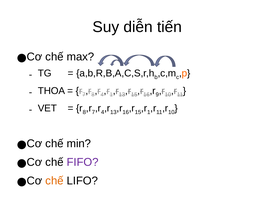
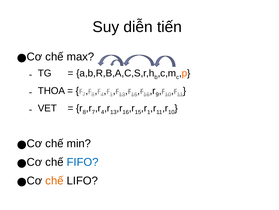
FIFO colour: purple -> blue
